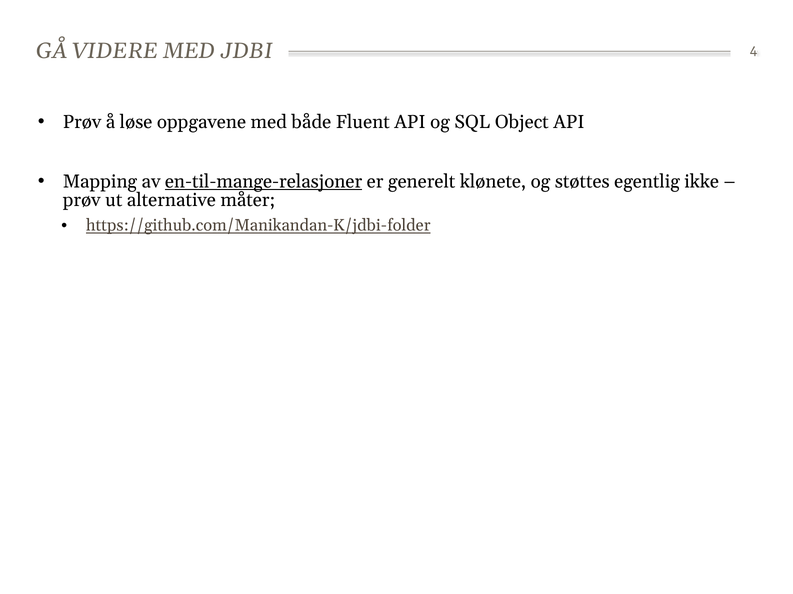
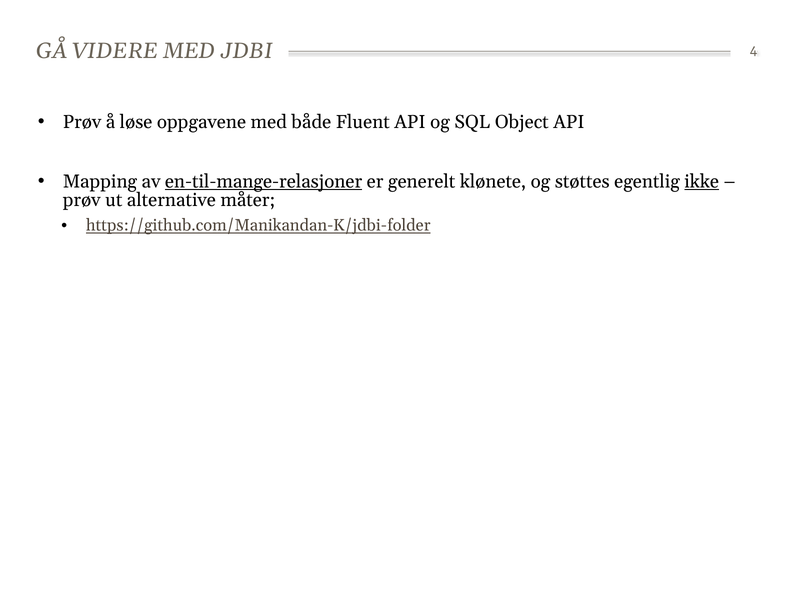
ikke underline: none -> present
